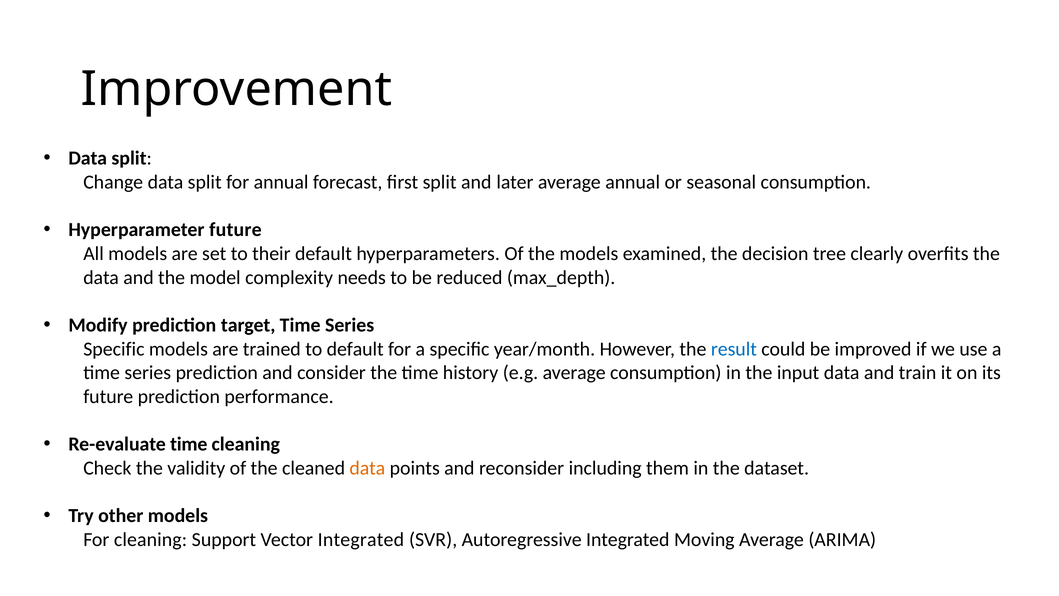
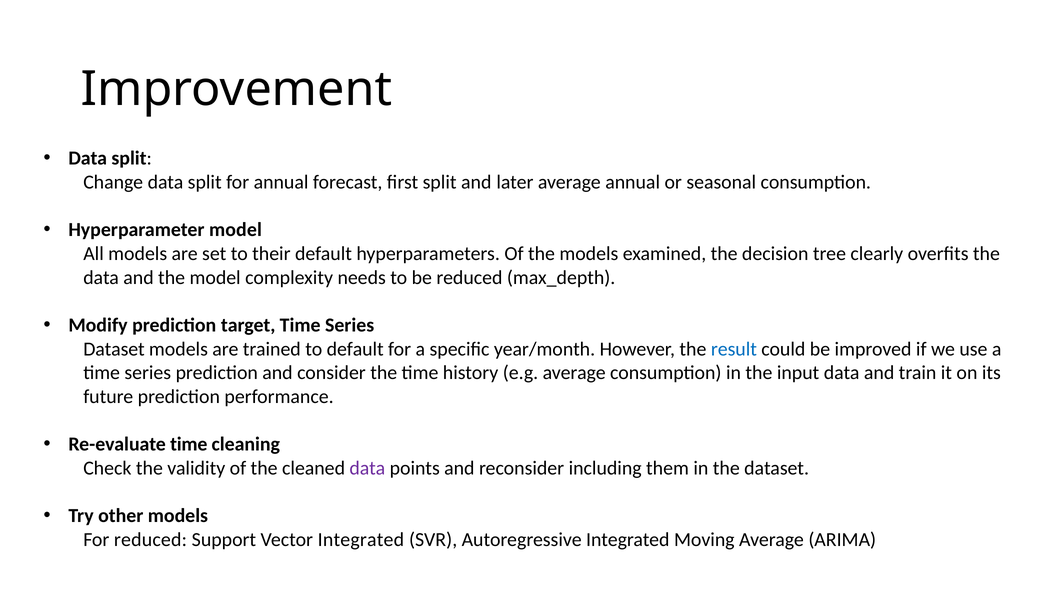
Hyperparameter future: future -> model
Specific at (114, 349): Specific -> Dataset
data at (367, 468) colour: orange -> purple
For cleaning: cleaning -> reduced
